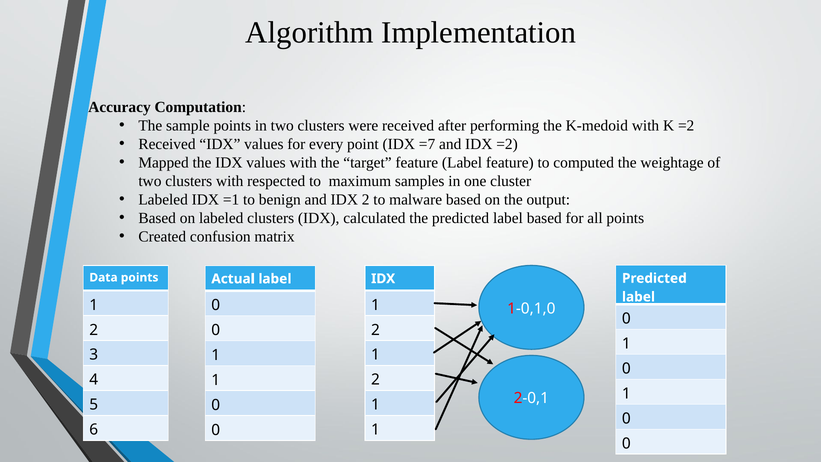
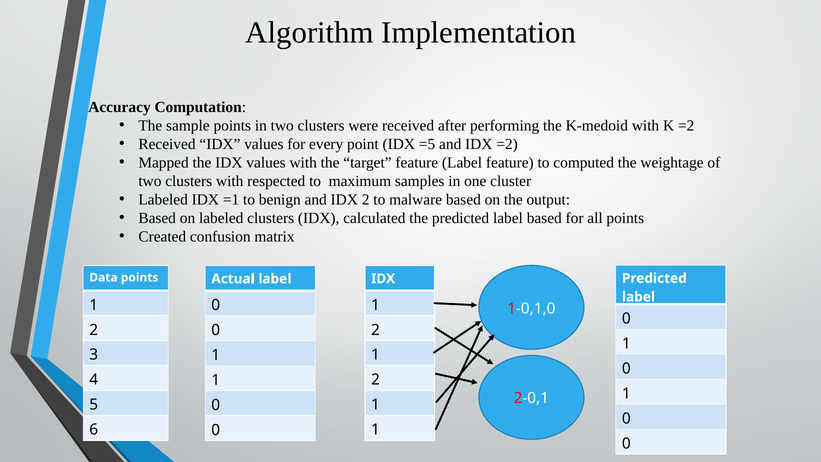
=7: =7 -> =5
